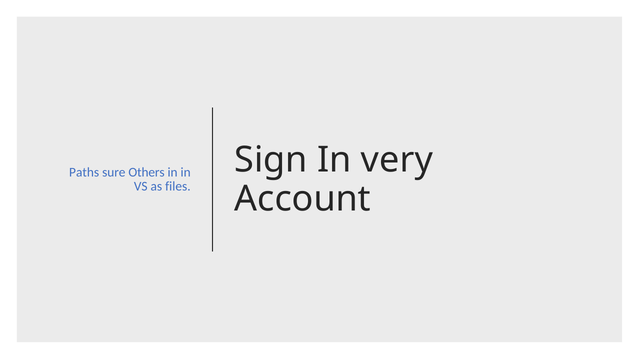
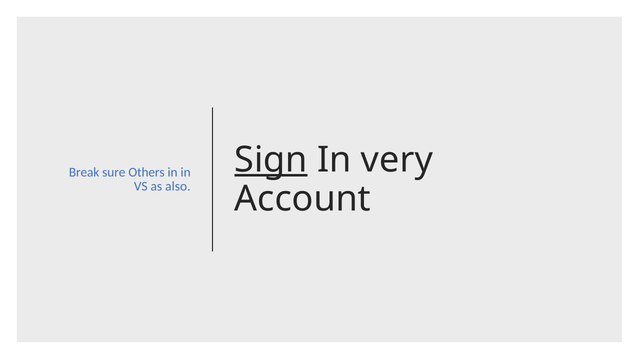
Sign underline: none -> present
Paths: Paths -> Break
files: files -> also
